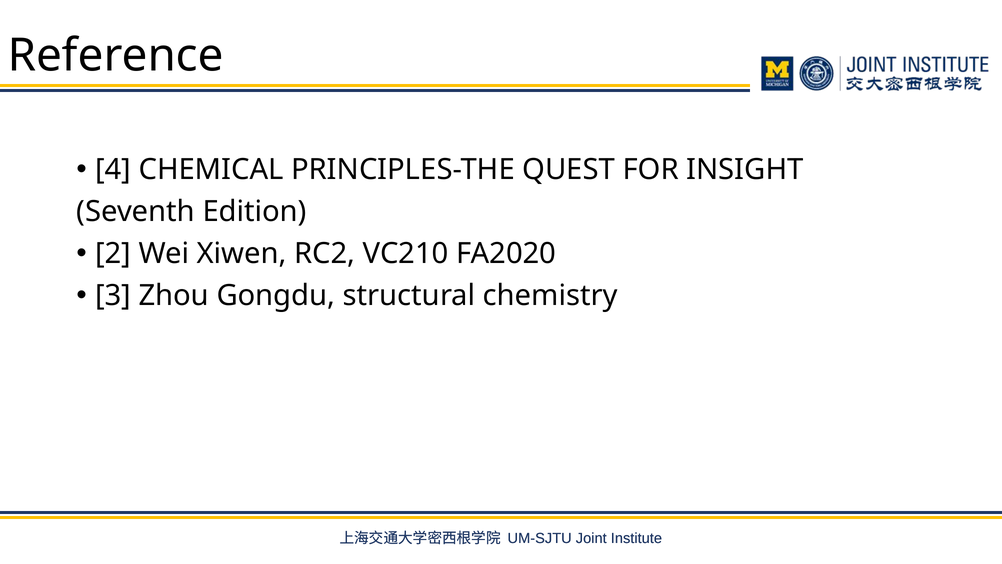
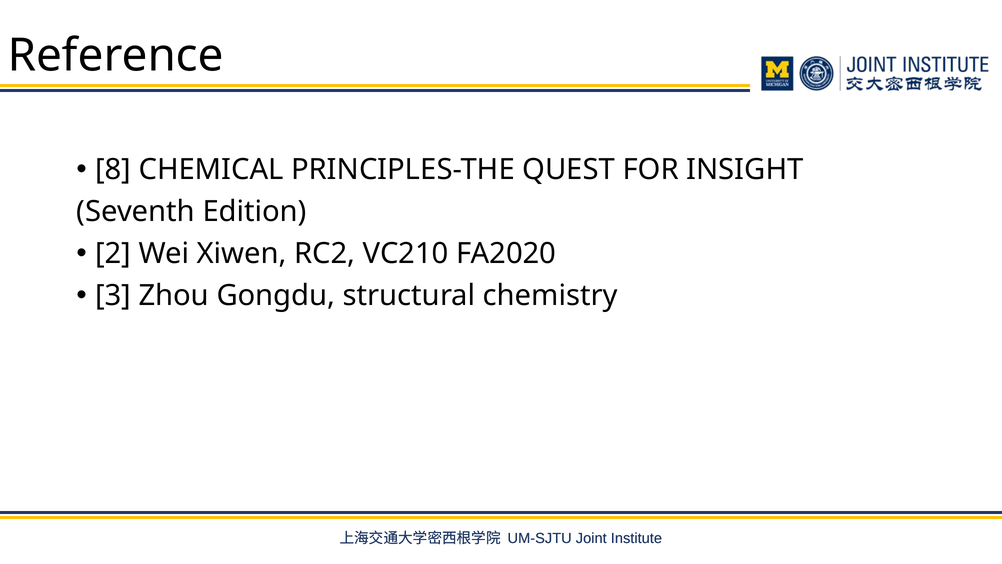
4: 4 -> 8
